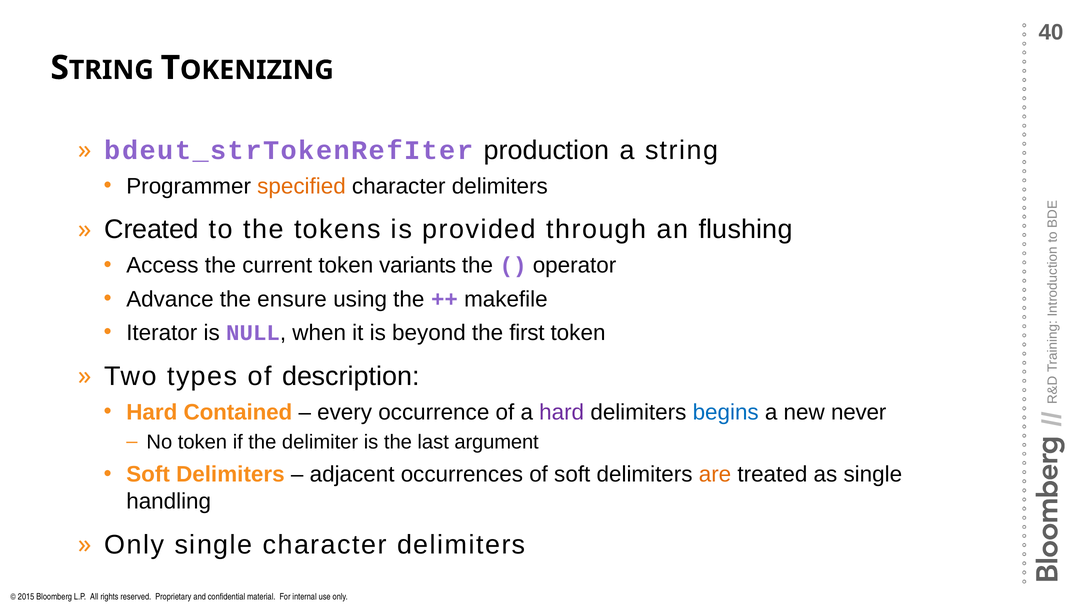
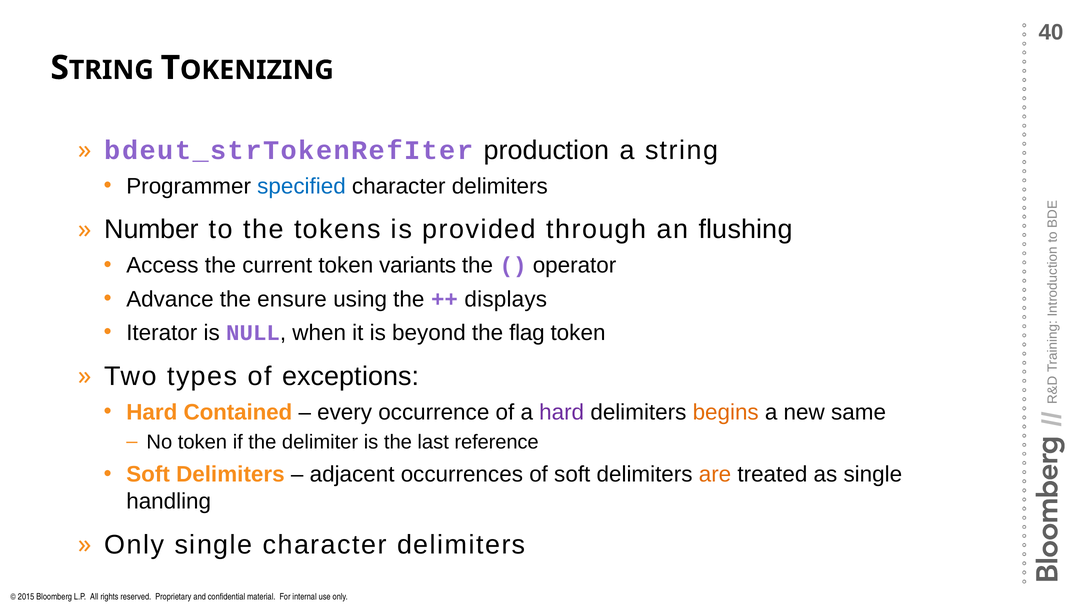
specified colour: orange -> blue
Created: Created -> Number
makefile: makefile -> displays
first: first -> flag
description: description -> exceptions
begins colour: blue -> orange
never: never -> same
argument: argument -> reference
